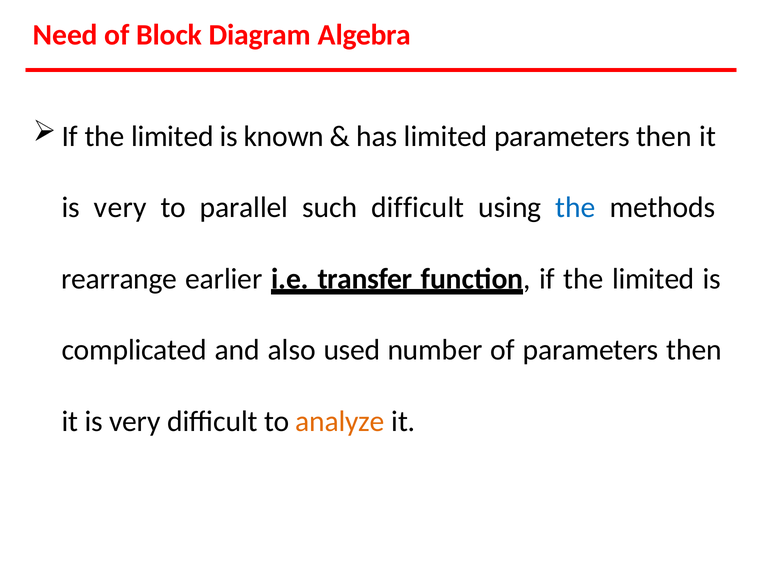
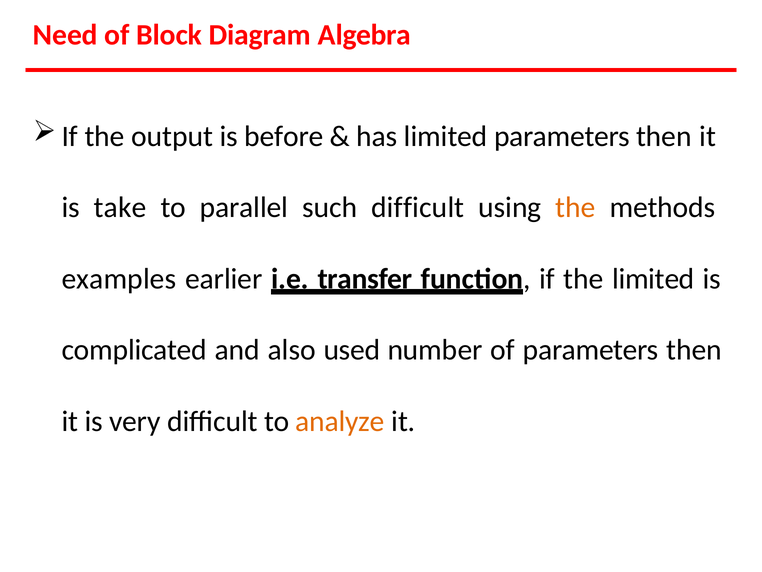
limited at (172, 136): limited -> output
known: known -> before
very at (120, 207): very -> take
the at (575, 207) colour: blue -> orange
rearrange: rearrange -> examples
